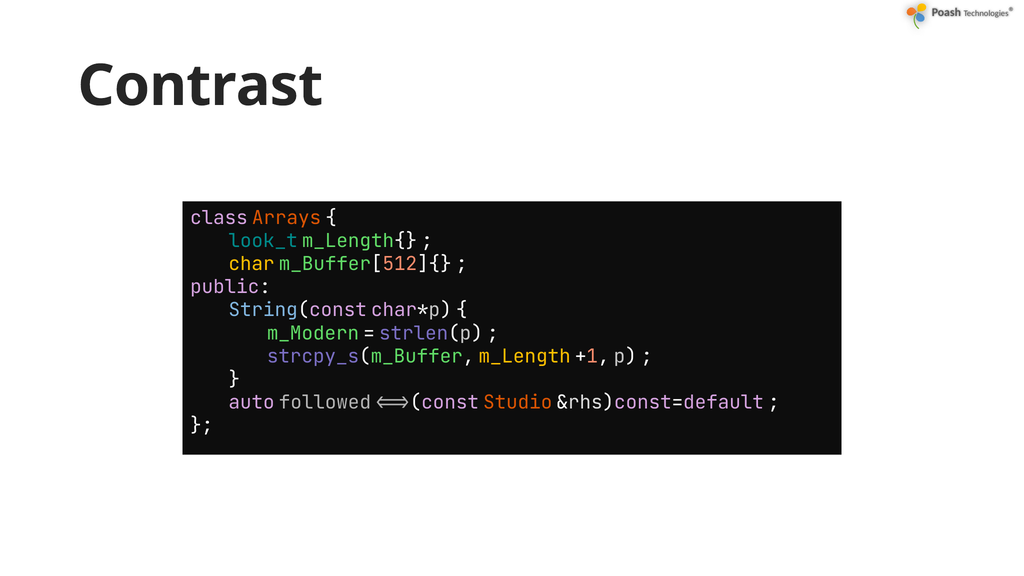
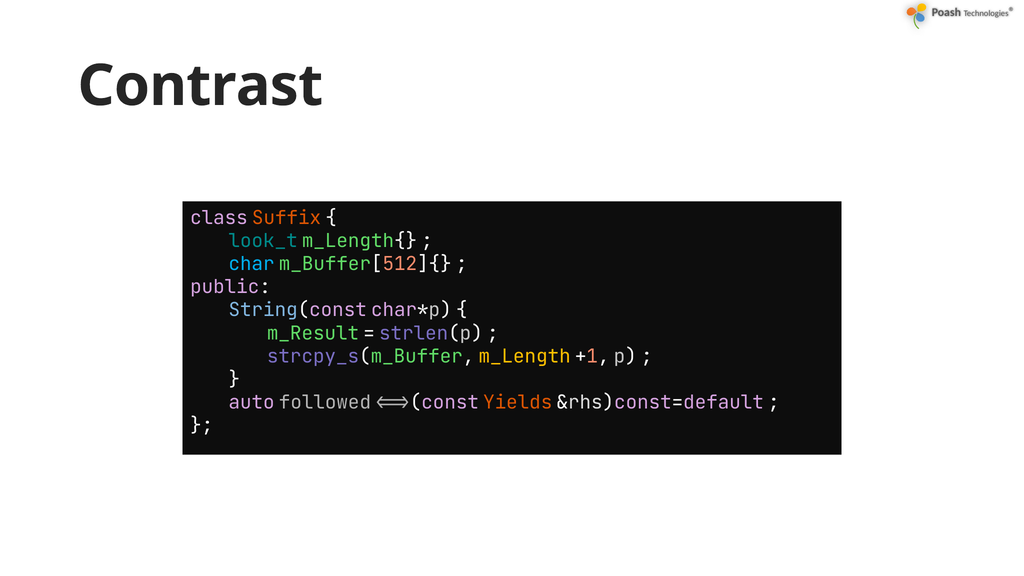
Arrays: Arrays -> Suffix
char colour: yellow -> light blue
m_Modern: m_Modern -> m_Result
Studio: Studio -> Yields
